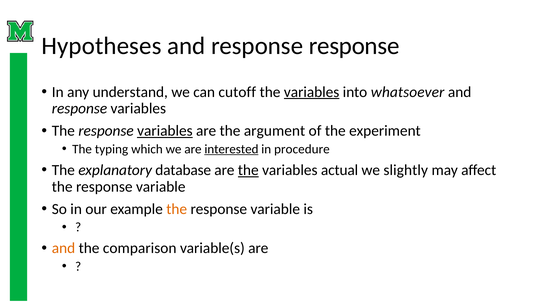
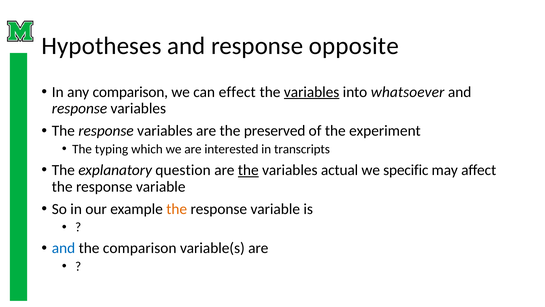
response response: response -> opposite
any understand: understand -> comparison
cutoff: cutoff -> effect
variables at (165, 131) underline: present -> none
argument: argument -> preserved
interested underline: present -> none
procedure: procedure -> transcripts
database: database -> question
slightly: slightly -> specific
and at (63, 248) colour: orange -> blue
